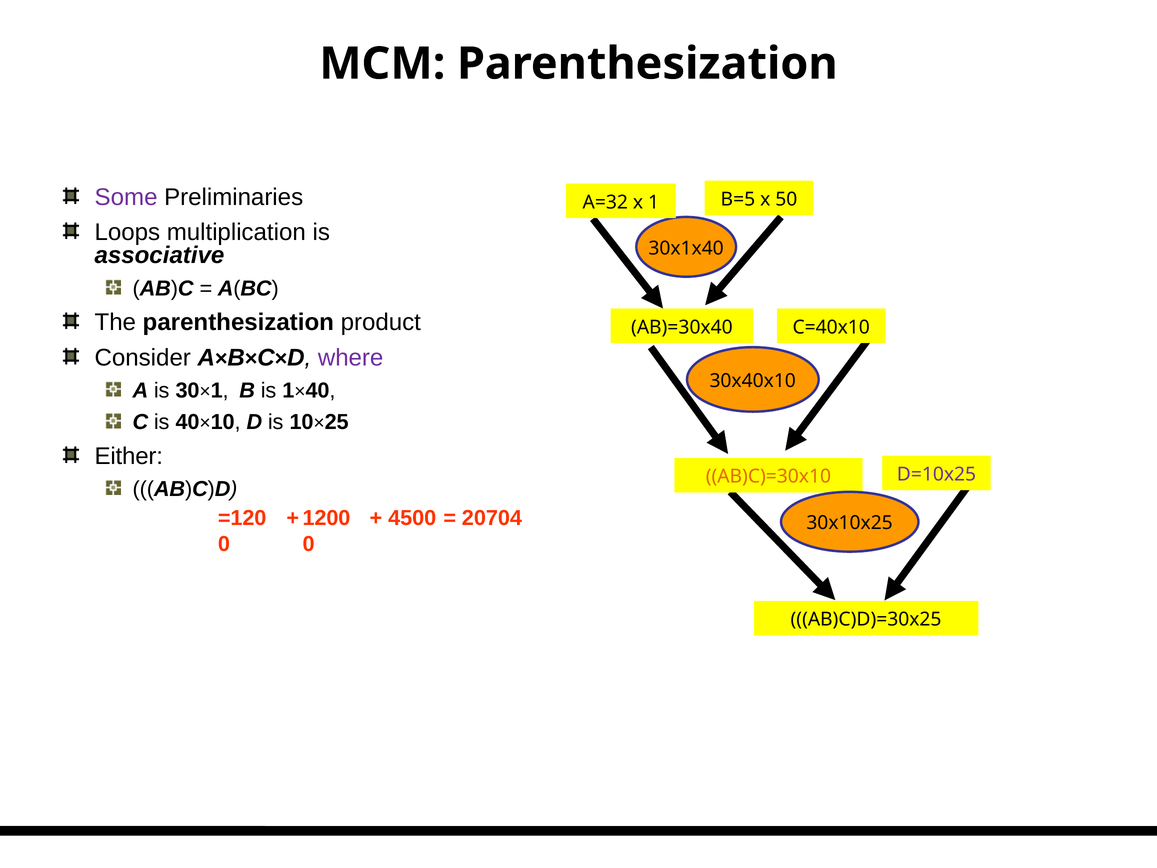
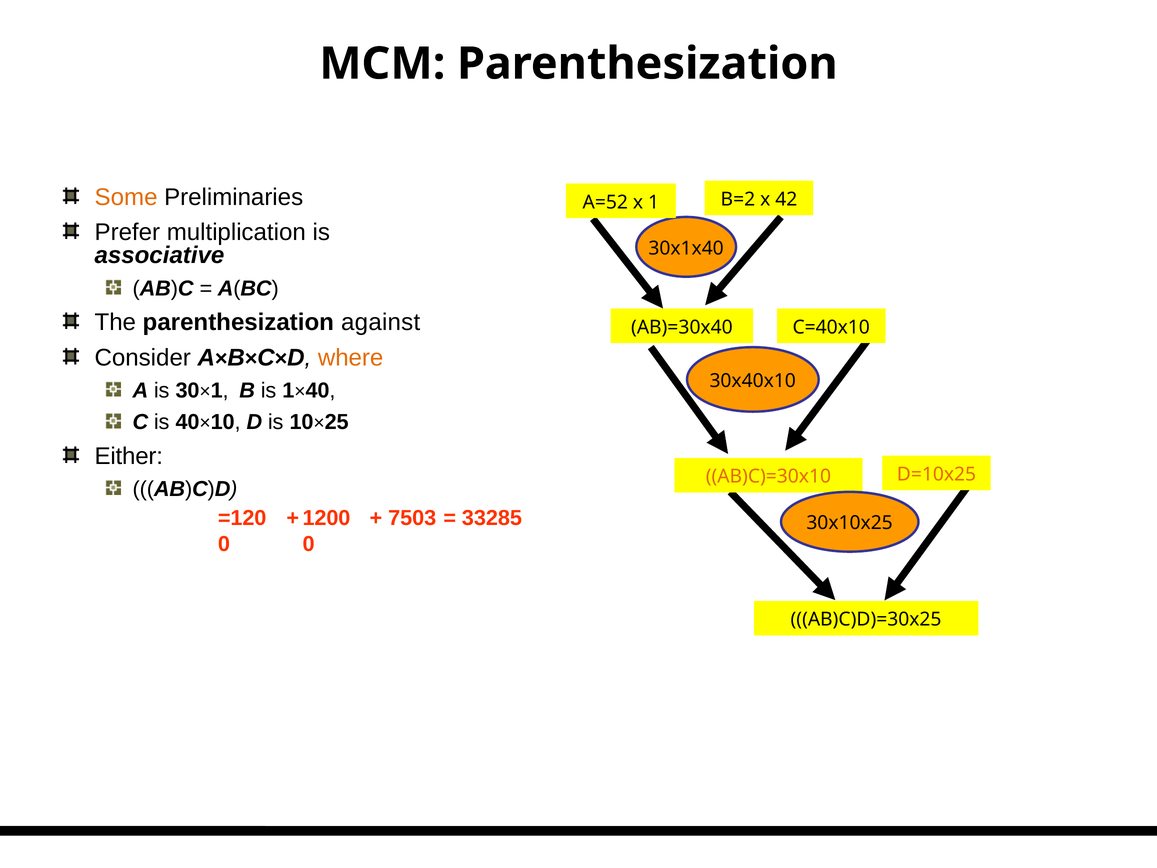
Some colour: purple -> orange
A=32: A=32 -> A=52
B=5: B=5 -> B=2
50: 50 -> 42
Loops: Loops -> Prefer
product: product -> against
where colour: purple -> orange
D=10x25 colour: purple -> orange
4500: 4500 -> 7503
20704: 20704 -> 33285
